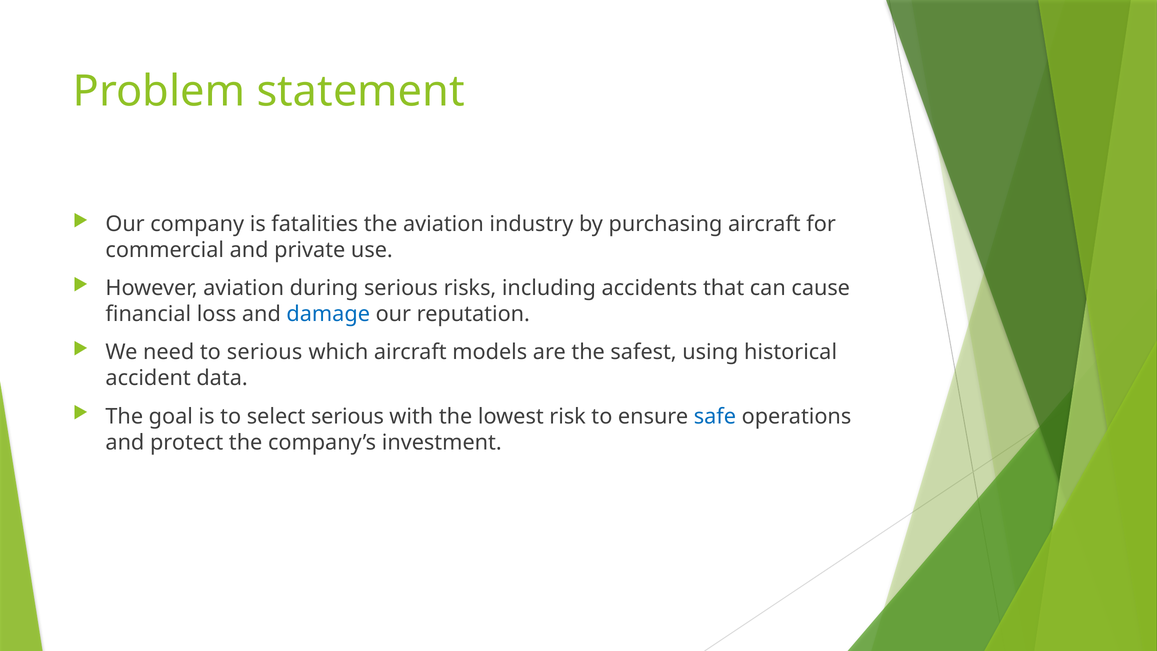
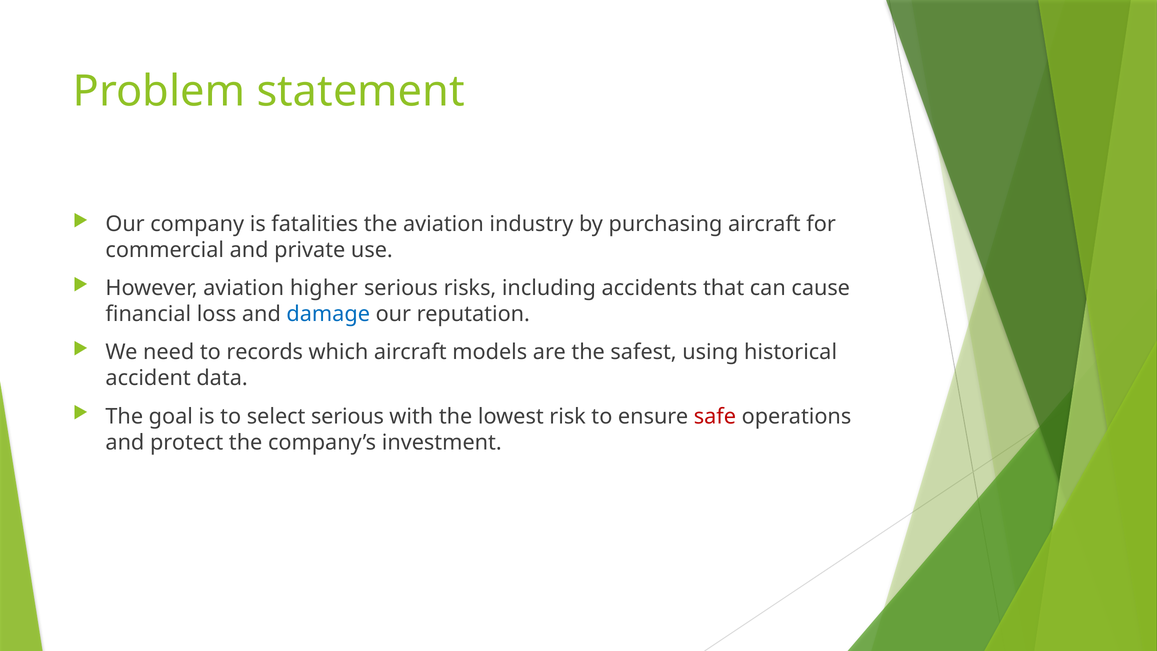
during: during -> higher
to serious: serious -> records
safe colour: blue -> red
